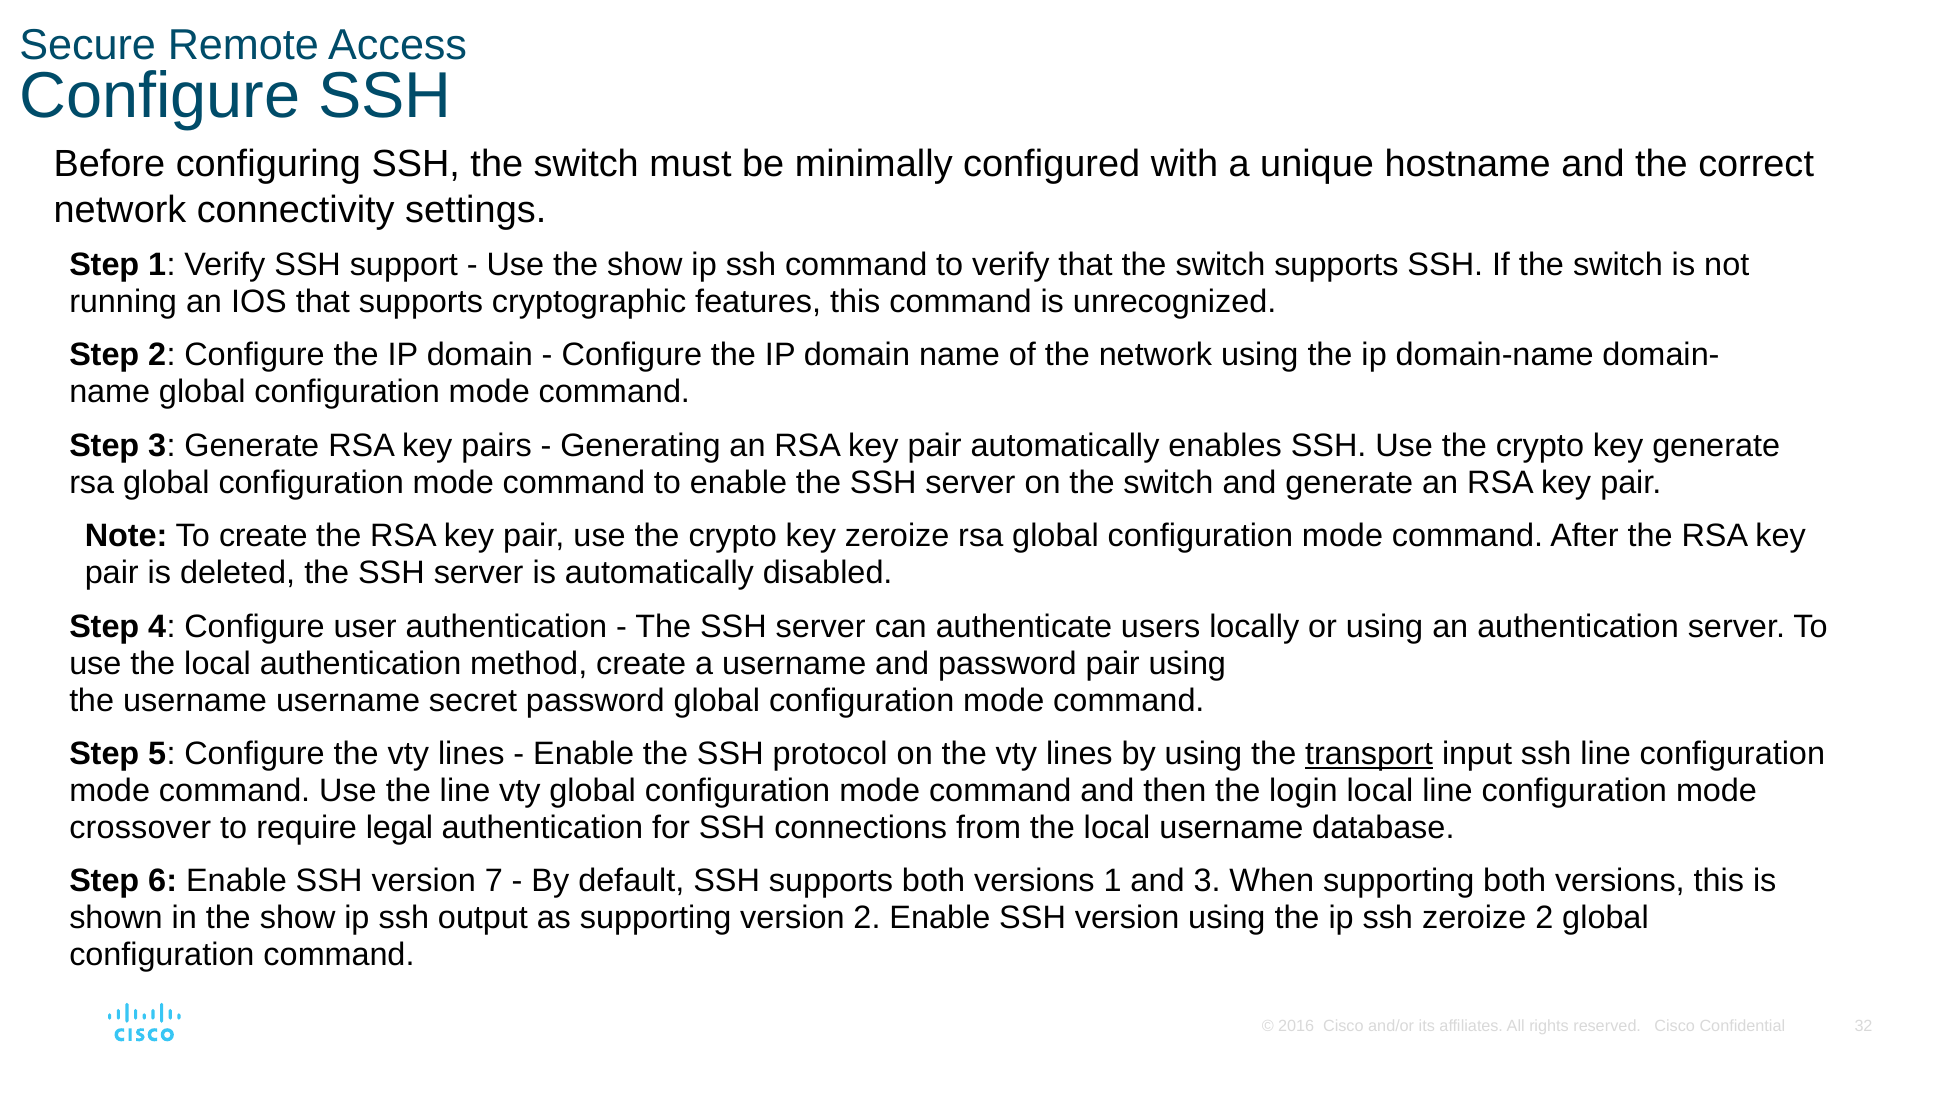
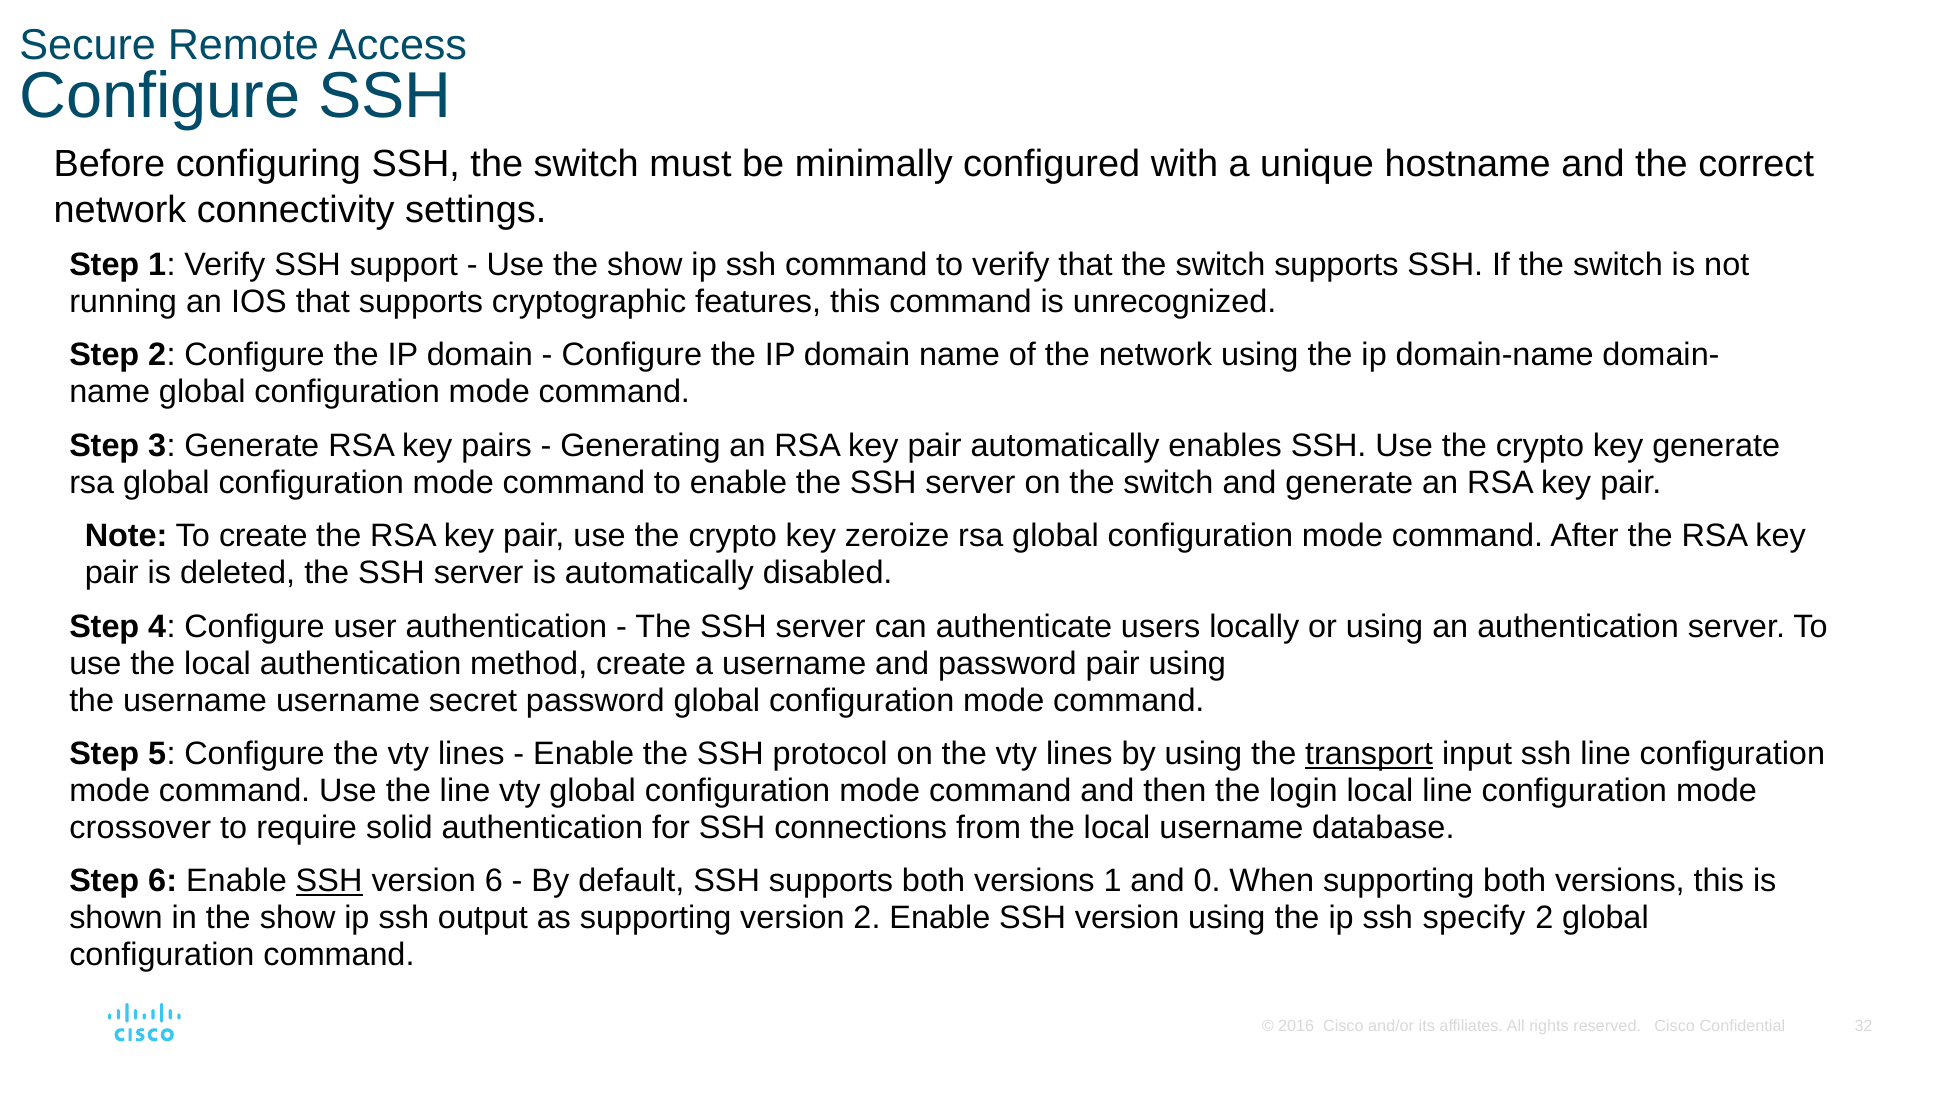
legal: legal -> solid
SSH at (329, 881) underline: none -> present
version 7: 7 -> 6
and 3: 3 -> 0
ssh zeroize: zeroize -> specify
